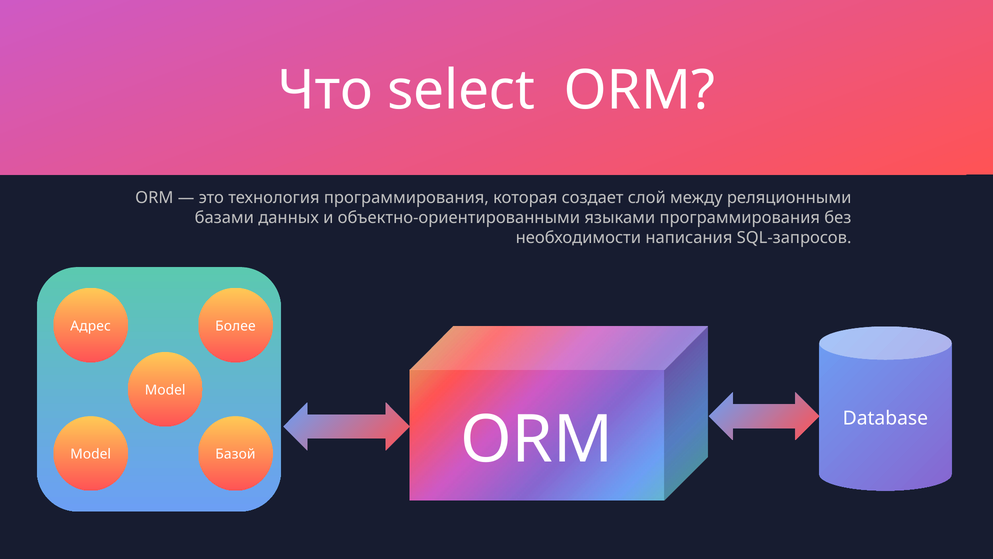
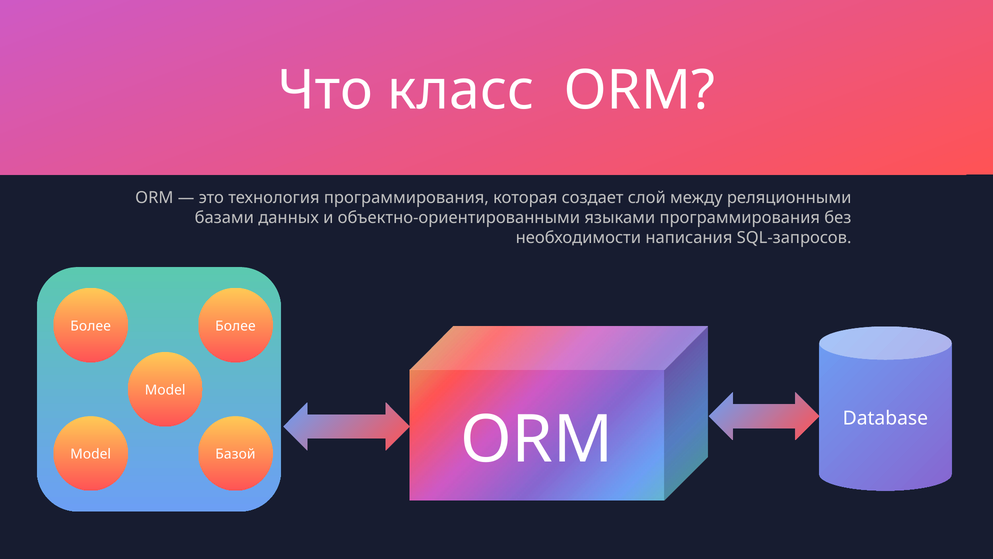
select: select -> класс
Адрес at (91, 326): Адрес -> Более
